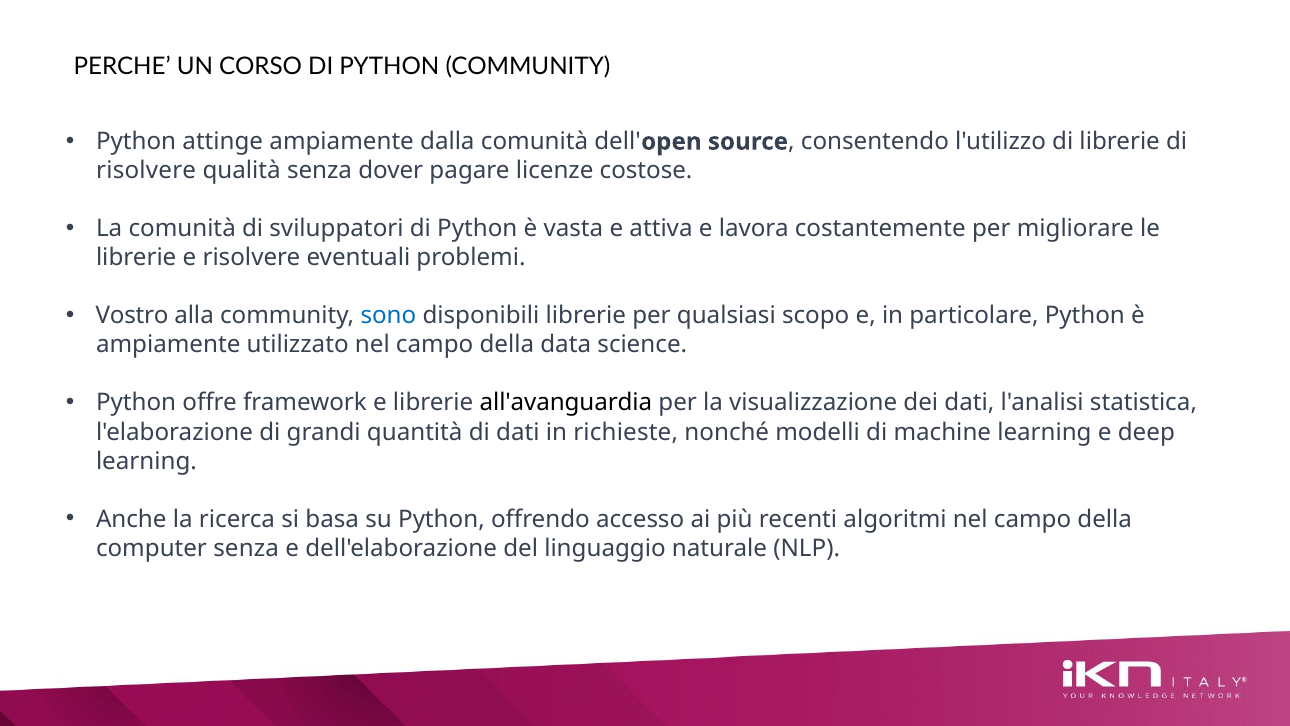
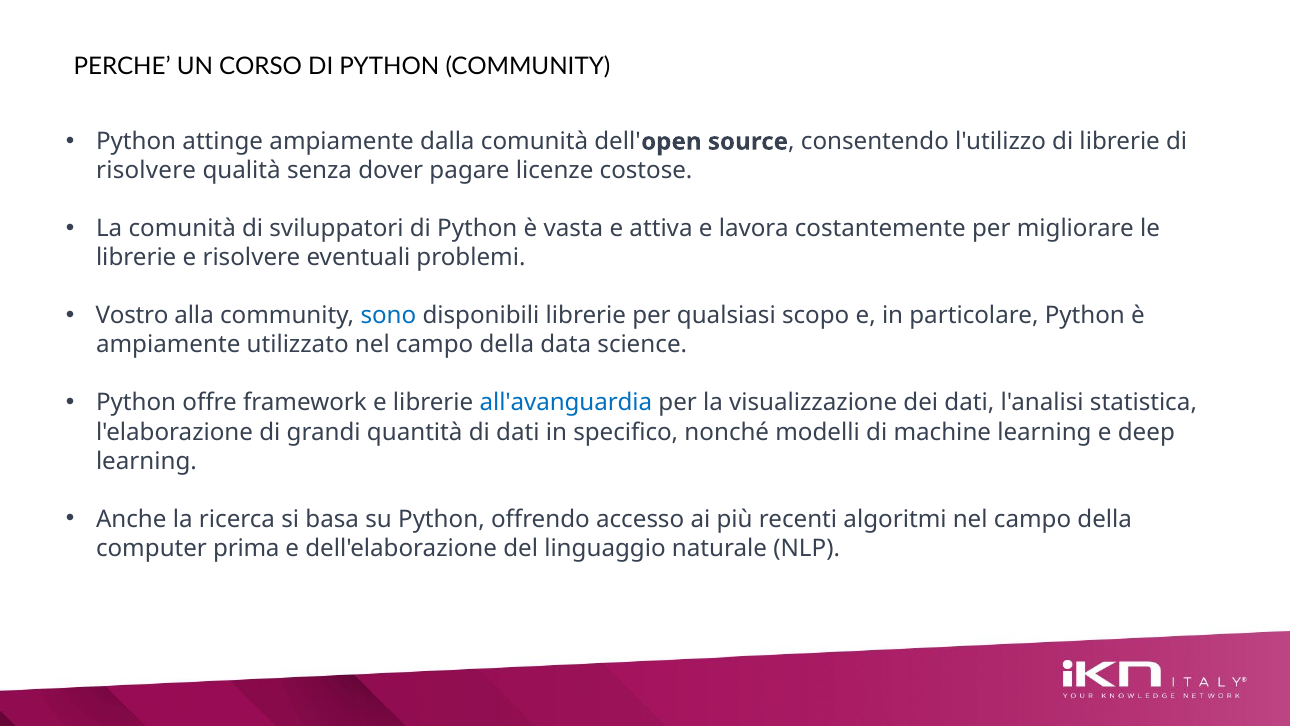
all'avanguardia colour: black -> blue
richieste: richieste -> specifico
computer senza: senza -> prima
